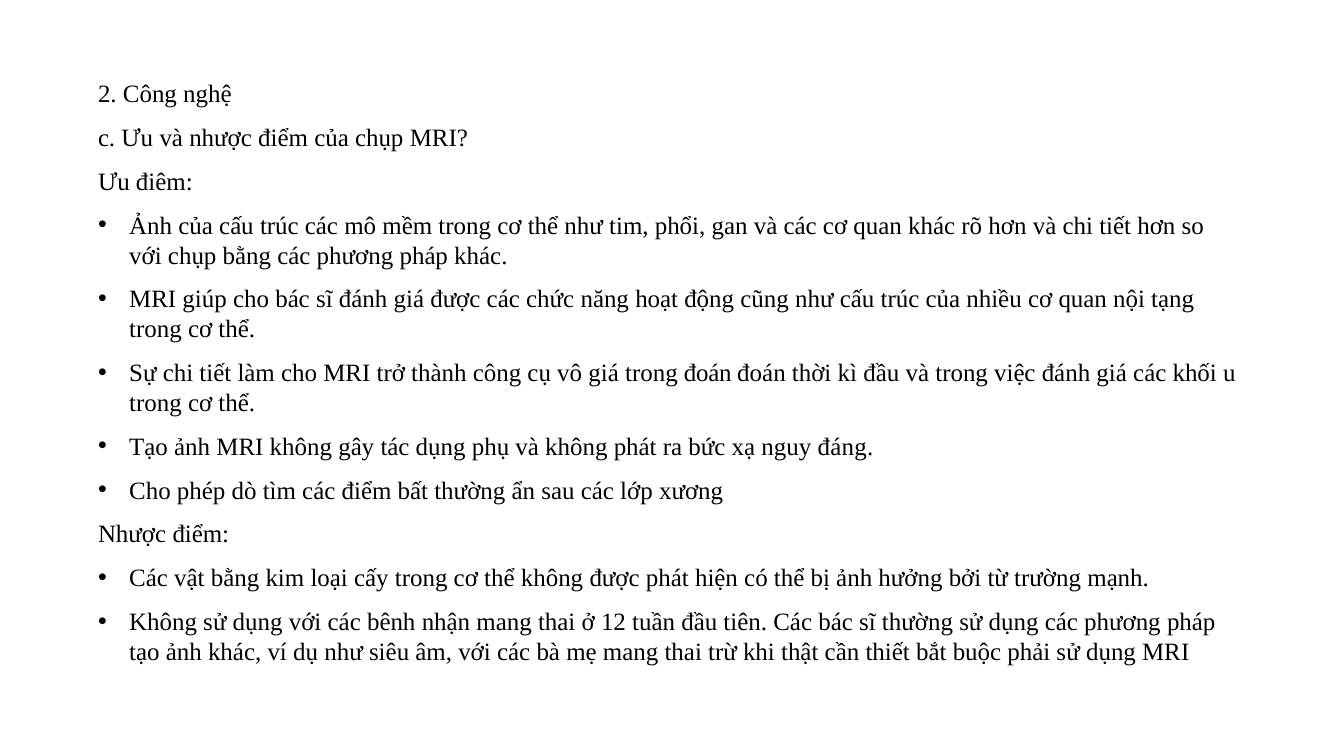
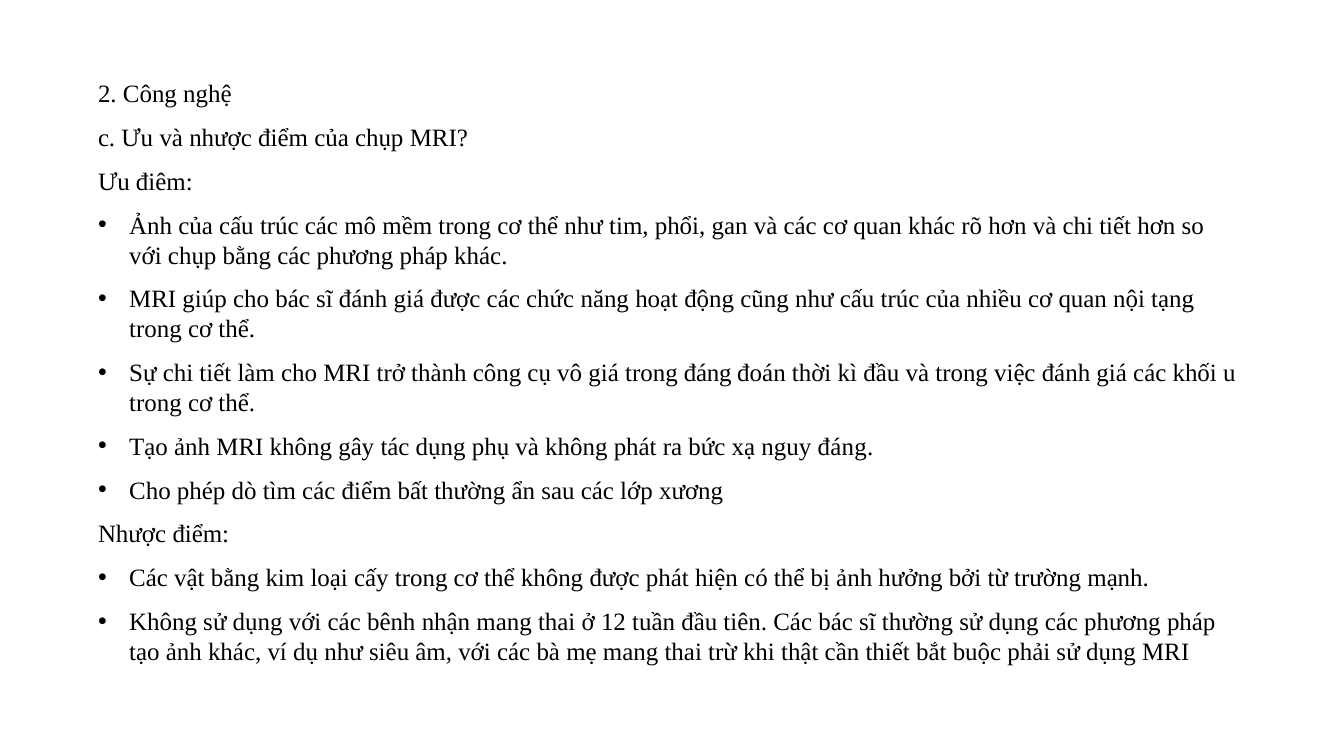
trong đoán: đoán -> đáng
